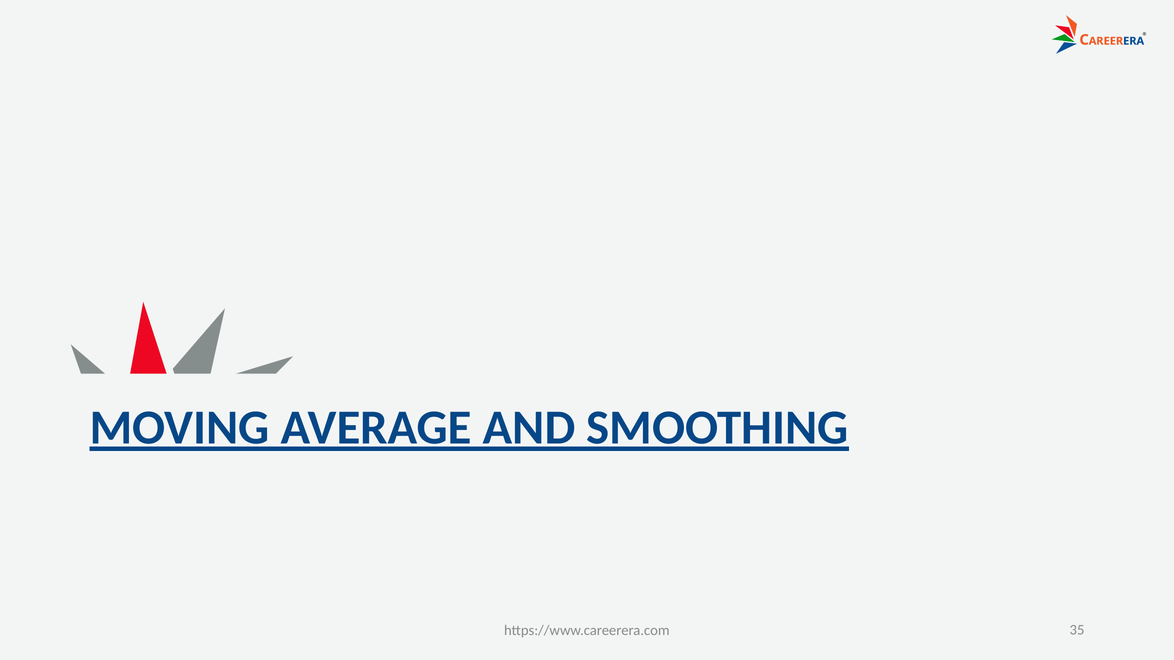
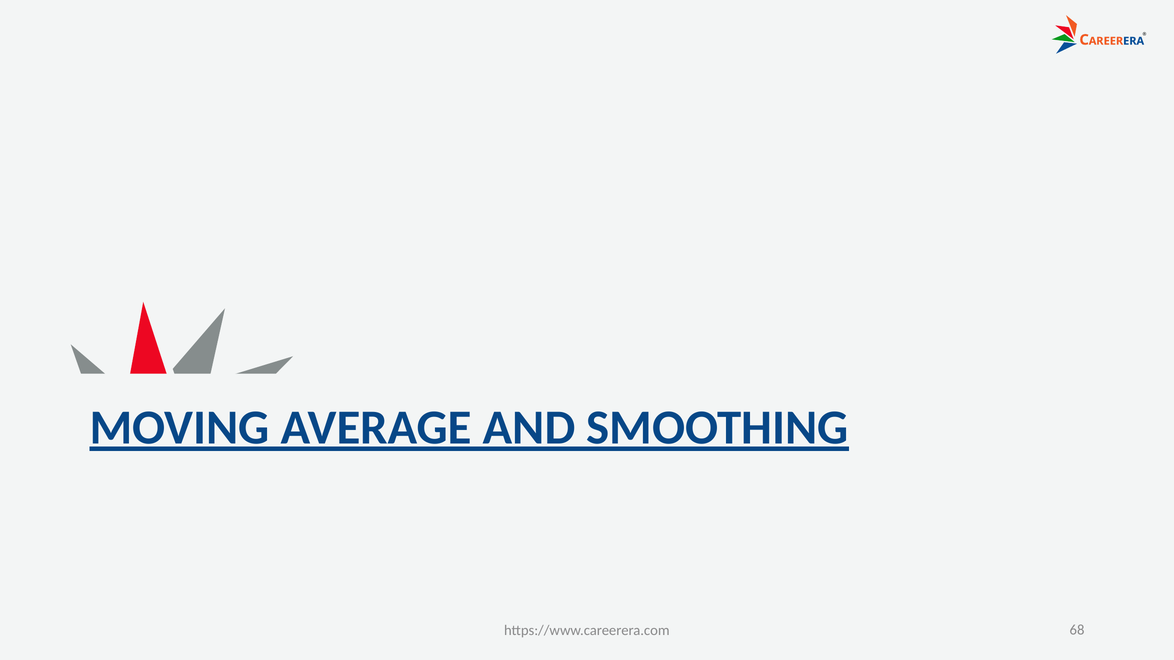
35: 35 -> 68
